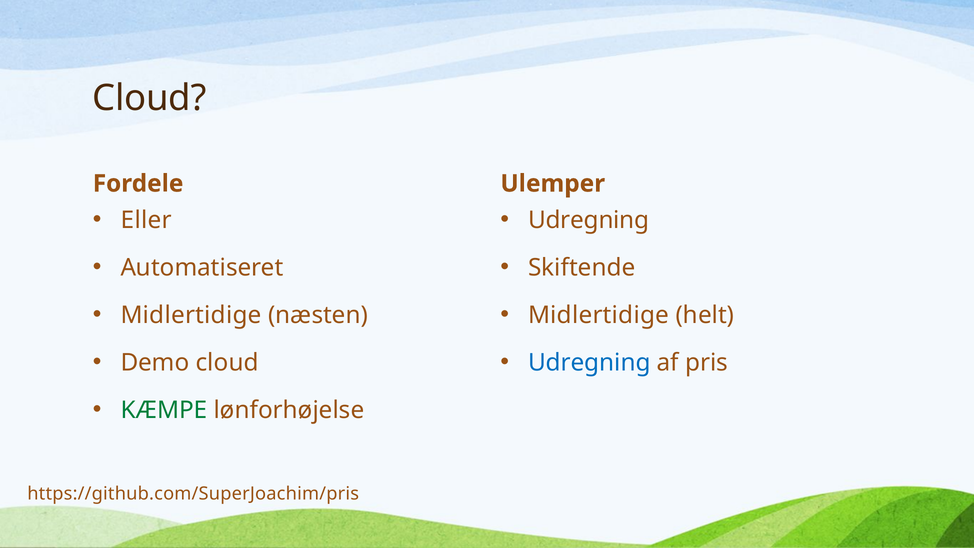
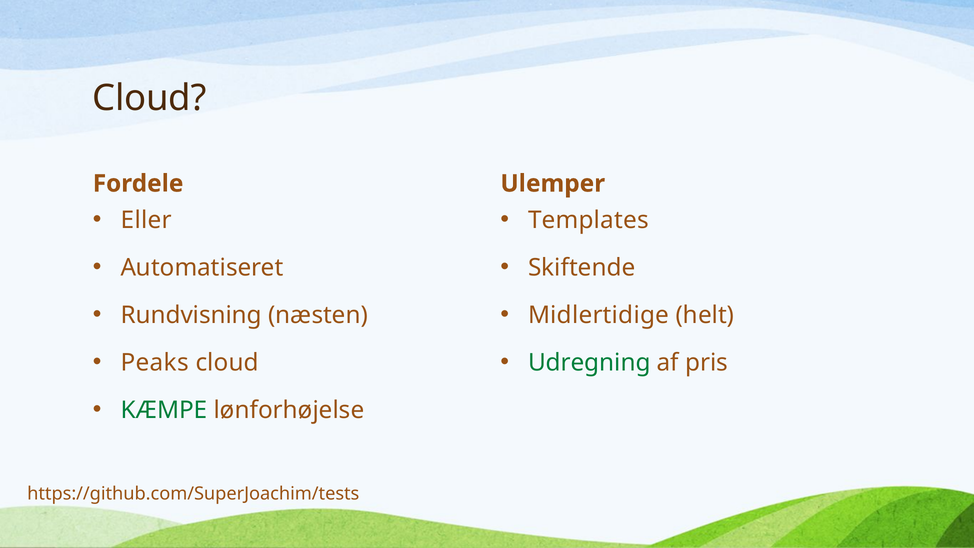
Udregning at (589, 220): Udregning -> Templates
Midlertidige at (191, 315): Midlertidige -> Rundvisning
Demo: Demo -> Peaks
Udregning at (589, 363) colour: blue -> green
https://github.com/SuperJoachim/pris: https://github.com/SuperJoachim/pris -> https://github.com/SuperJoachim/tests
